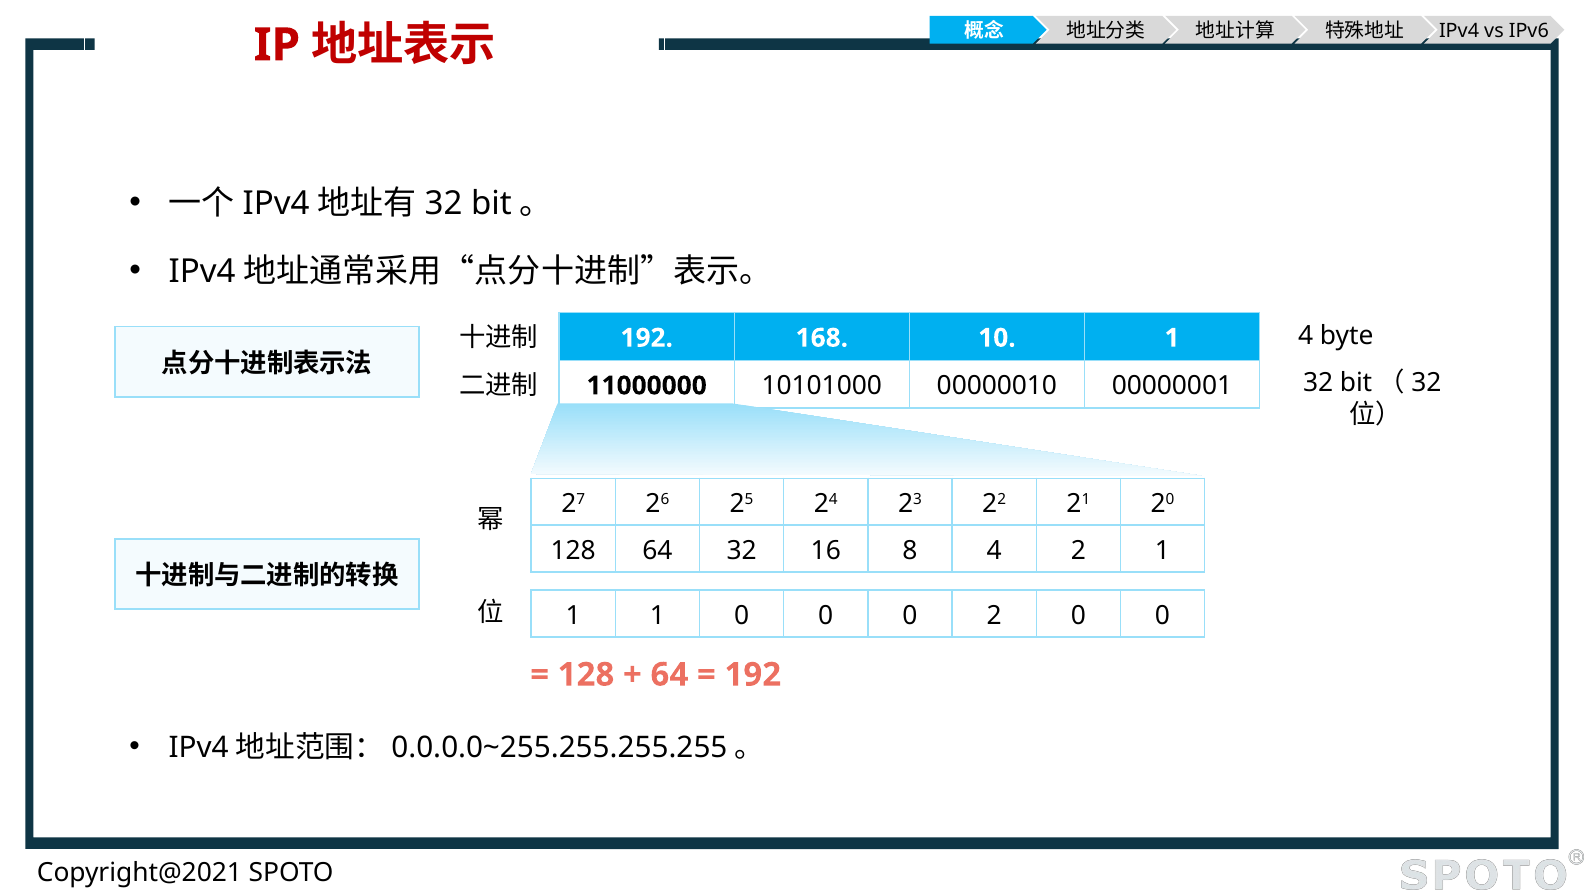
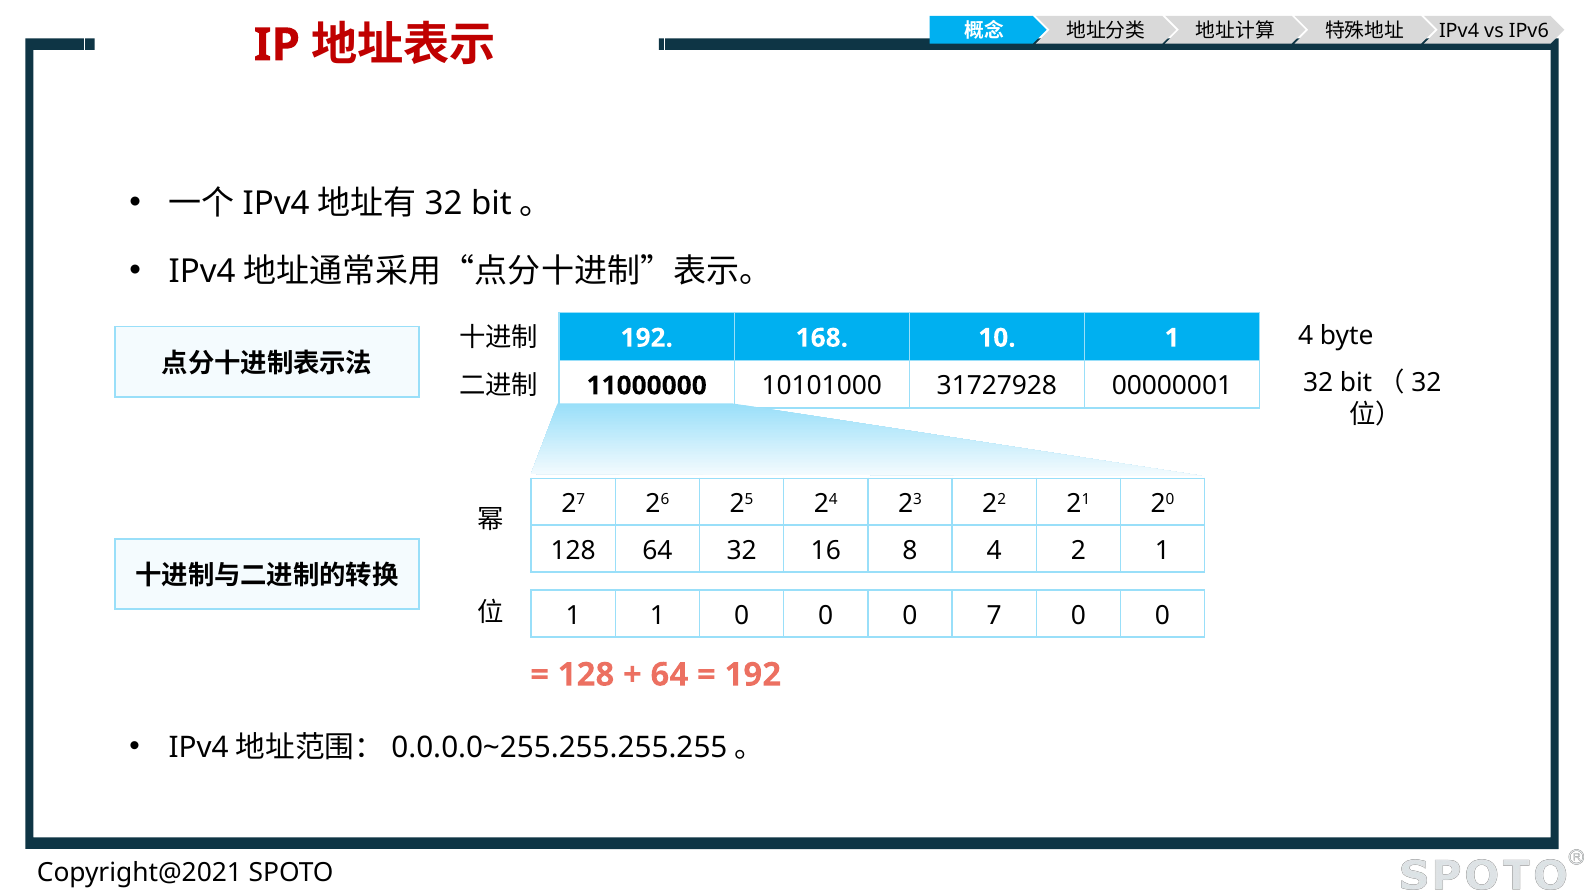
00000010: 00000010 -> 31727928
0 2: 2 -> 7
